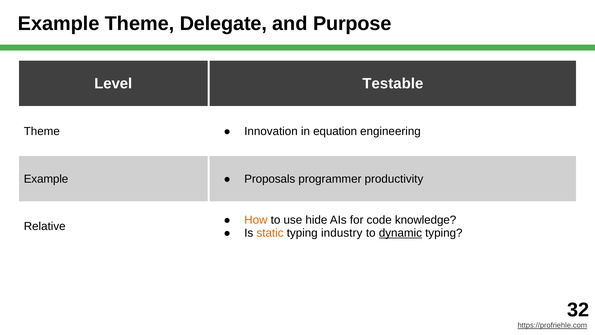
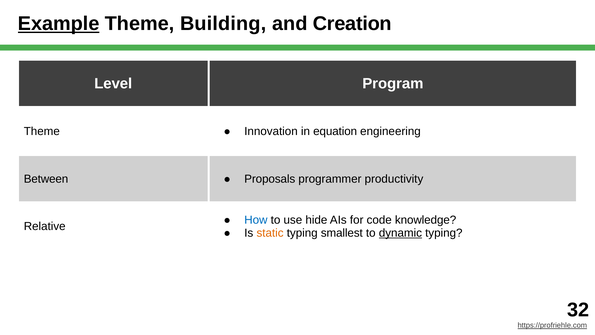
Example at (59, 24) underline: none -> present
Delegate: Delegate -> Building
Purpose: Purpose -> Creation
Testable: Testable -> Program
Example at (46, 179): Example -> Between
How colour: orange -> blue
industry: industry -> smallest
